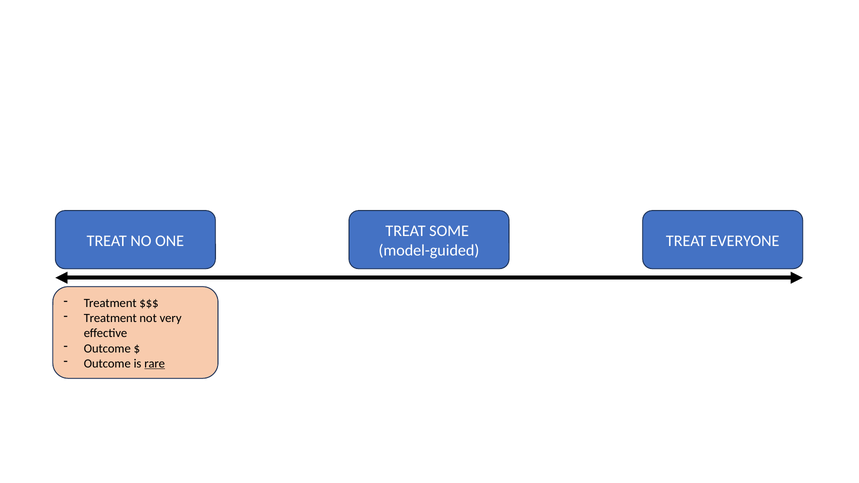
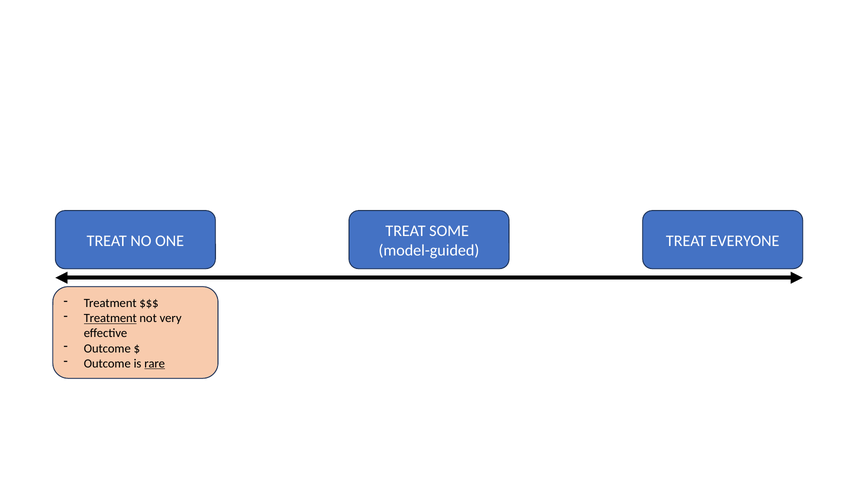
Treatment at (110, 318) underline: none -> present
